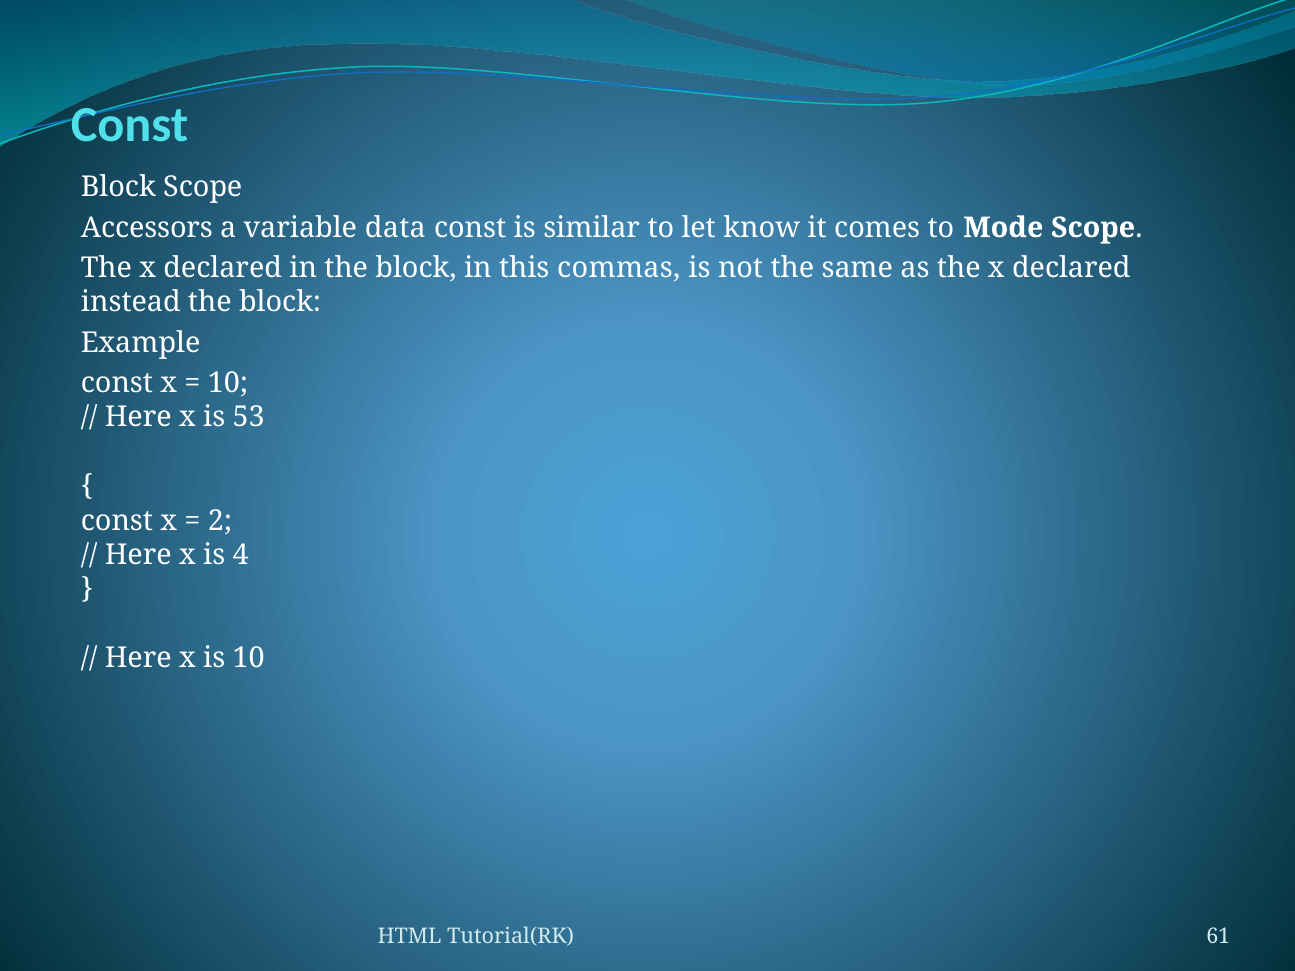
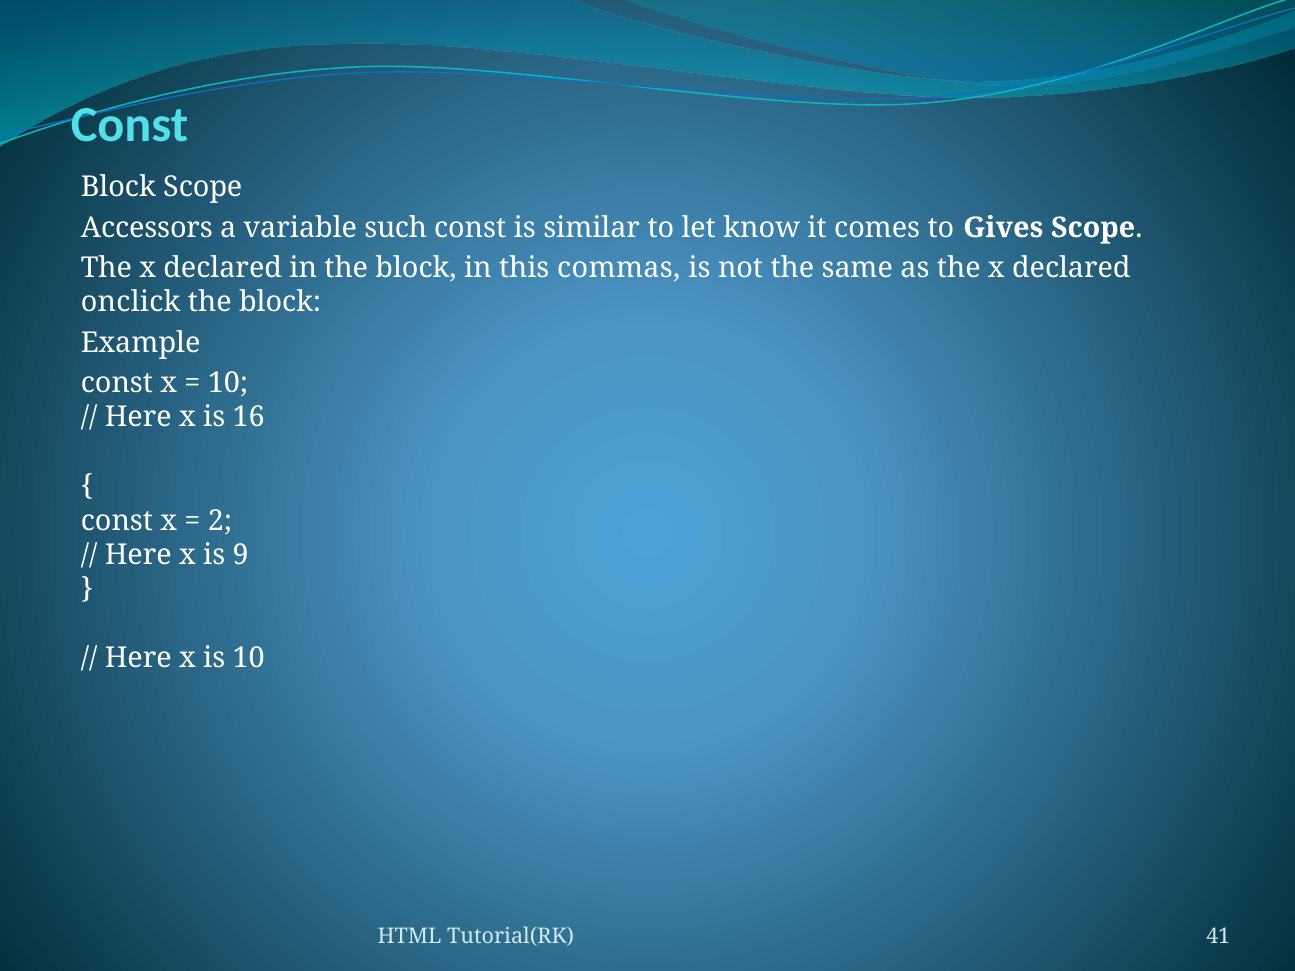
data: data -> such
Mode: Mode -> Gives
instead: instead -> onclick
53: 53 -> 16
4: 4 -> 9
61: 61 -> 41
